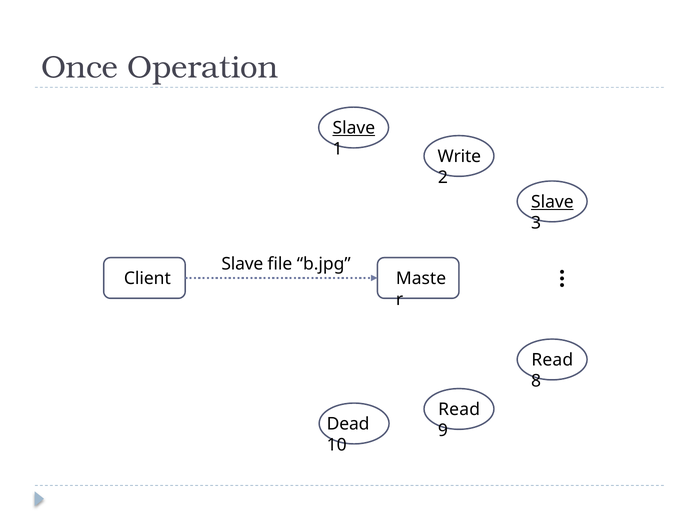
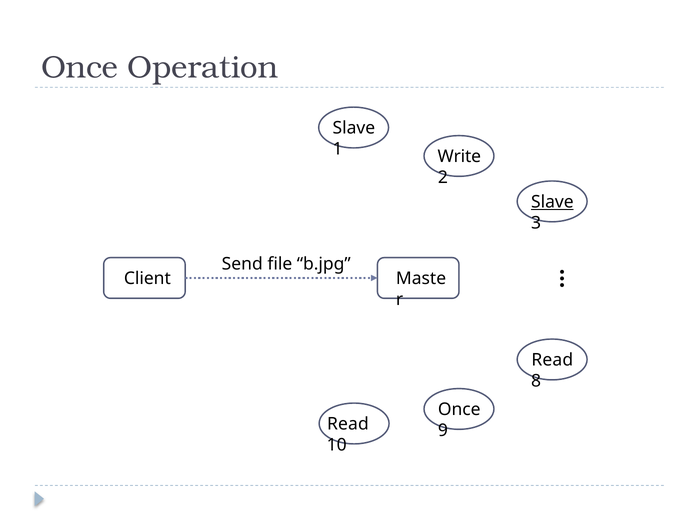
Slave at (354, 128) underline: present -> none
Slave at (242, 264): Slave -> Send
Read at (459, 410): Read -> Once
Dead at (348, 424): Dead -> Read
